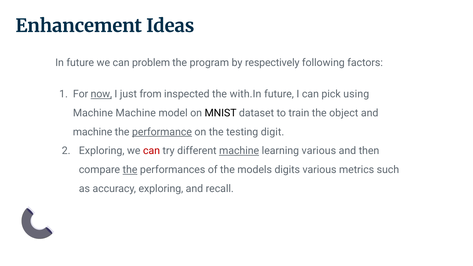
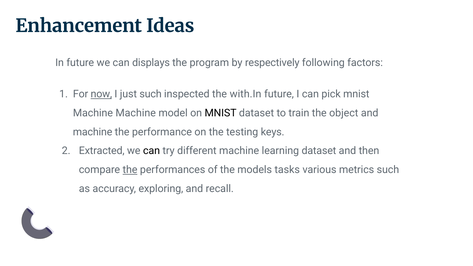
problem: problem -> displays
just from: from -> such
pick using: using -> mnist
performance underline: present -> none
digit: digit -> keys
Exploring at (102, 151): Exploring -> Extracted
can at (152, 151) colour: red -> black
machine at (239, 151) underline: present -> none
learning various: various -> dataset
digits: digits -> tasks
